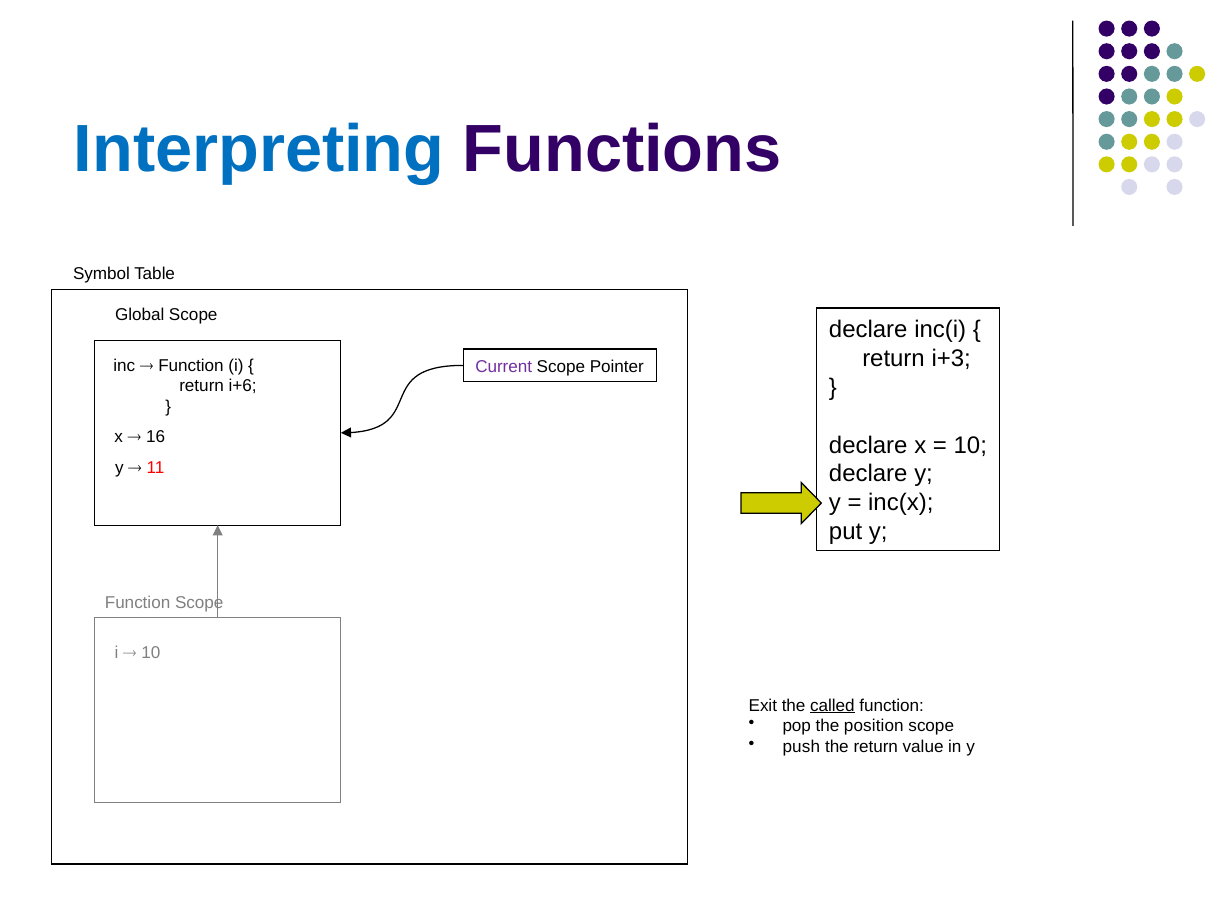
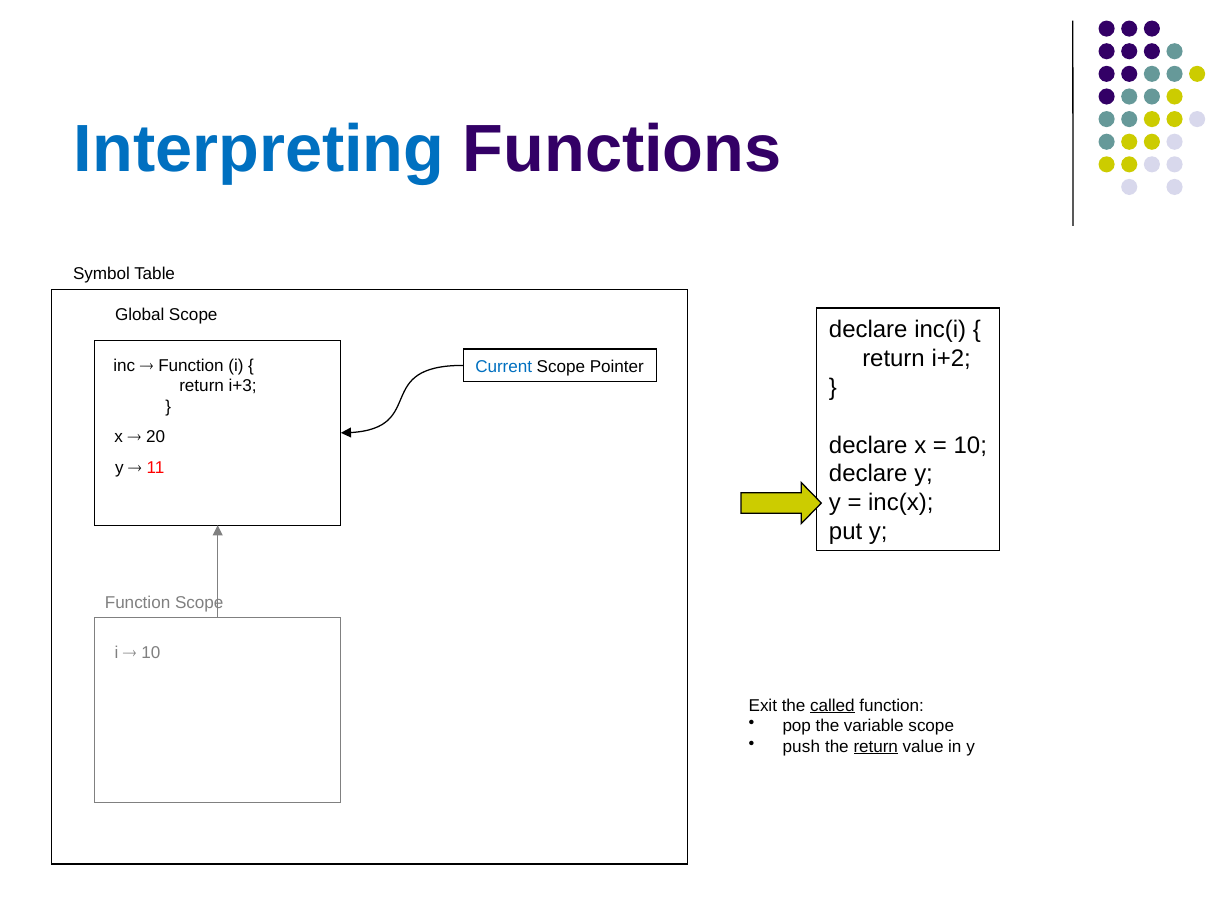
i+3: i+3 -> i+2
Current colour: purple -> blue
i+6: i+6 -> i+3
16: 16 -> 20
position: position -> variable
return at (876, 747) underline: none -> present
